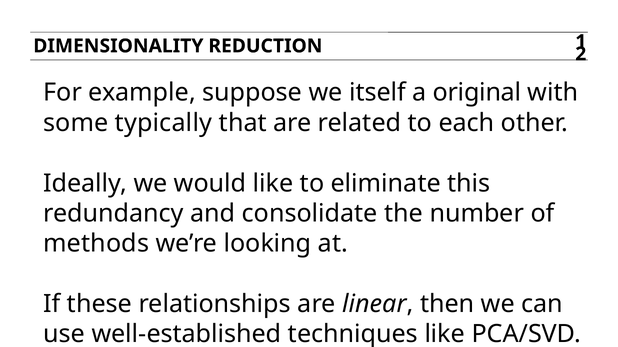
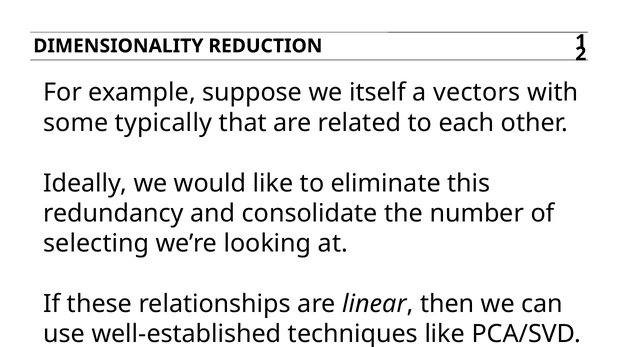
original: original -> vectors
methods: methods -> selecting
